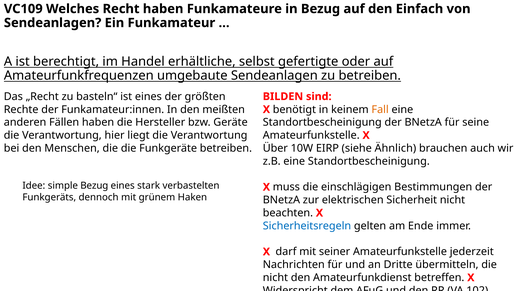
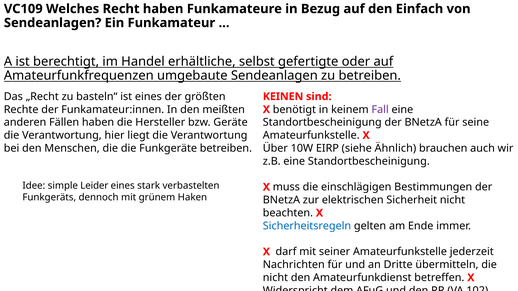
BILDEN: BILDEN -> KEINEN
Fall colour: orange -> purple
simple Bezug: Bezug -> Leider
